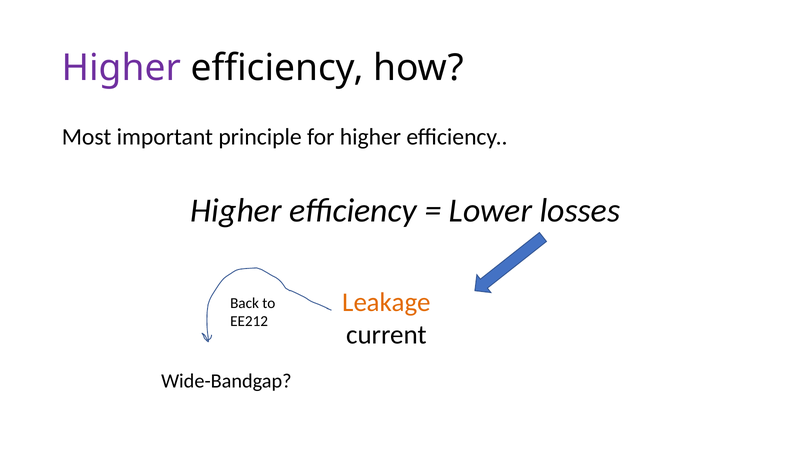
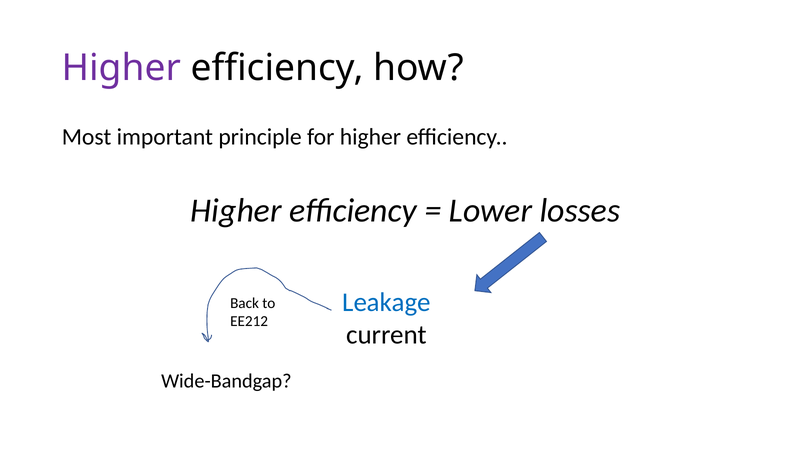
Leakage colour: orange -> blue
